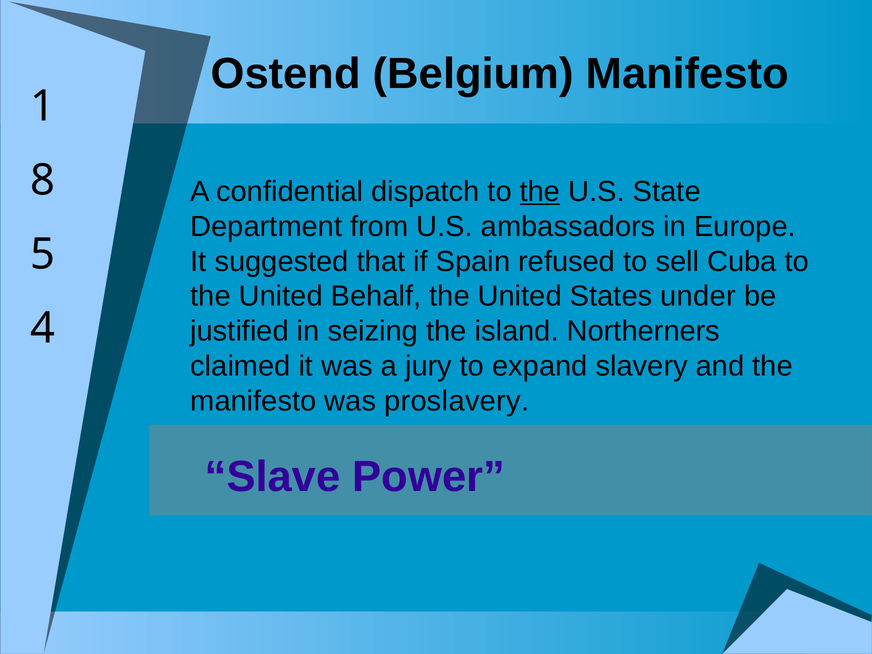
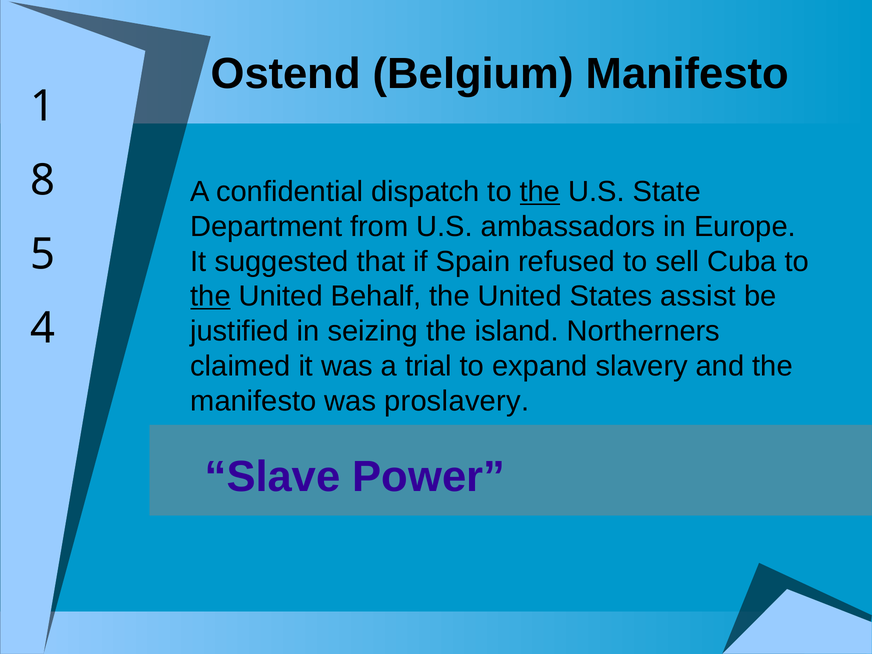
the at (211, 296) underline: none -> present
under: under -> assist
jury: jury -> trial
